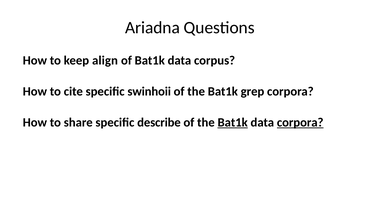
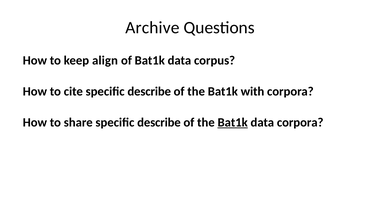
Ariadna: Ariadna -> Archive
cite specific swinhoii: swinhoii -> describe
grep: grep -> with
corpora at (300, 122) underline: present -> none
